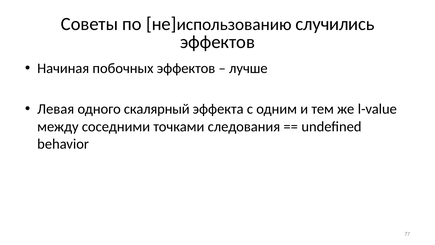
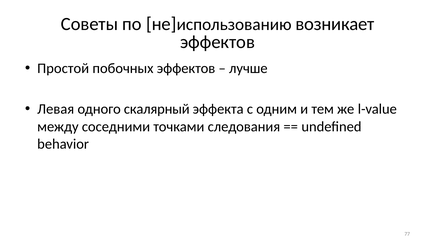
случились: случились -> возникает
Начиная: Начиная -> Простой
